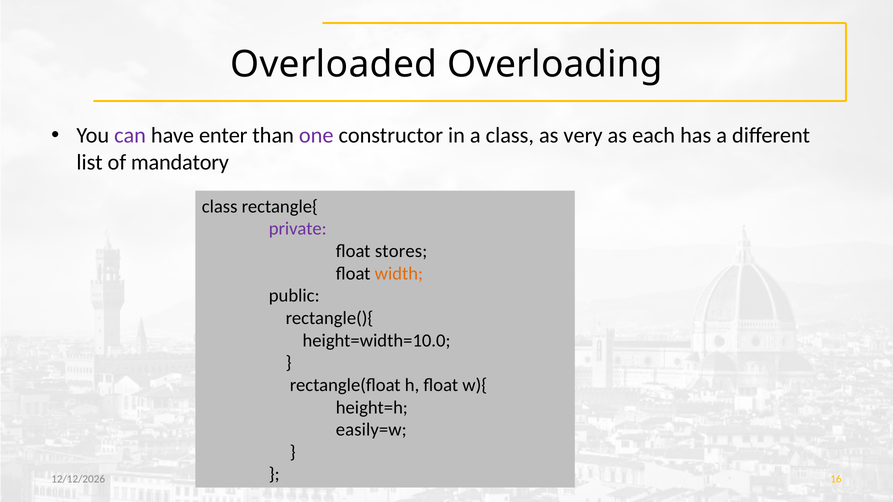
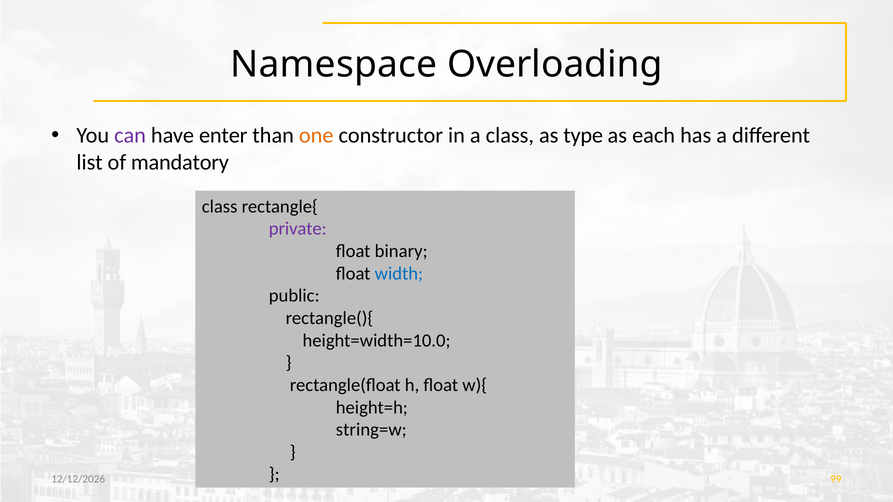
Overloaded: Overloaded -> Namespace
one colour: purple -> orange
very: very -> type
stores: stores -> binary
width colour: orange -> blue
easily=w: easily=w -> string=w
16: 16 -> 99
